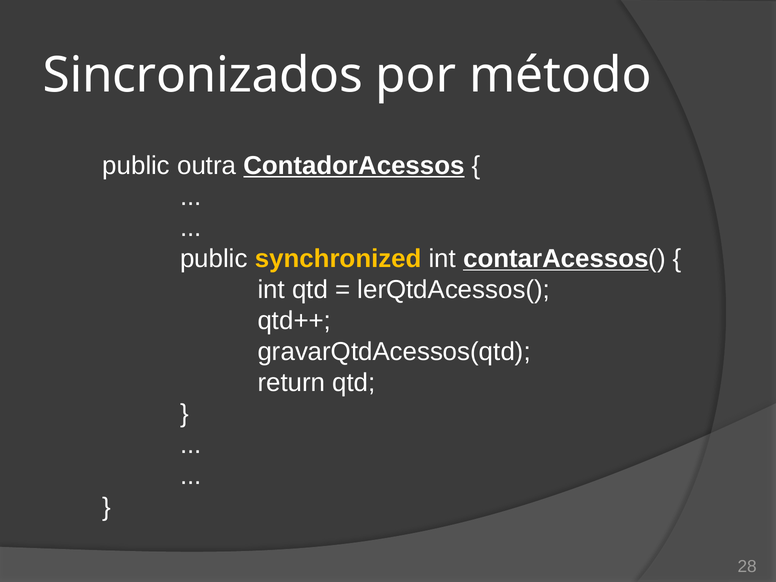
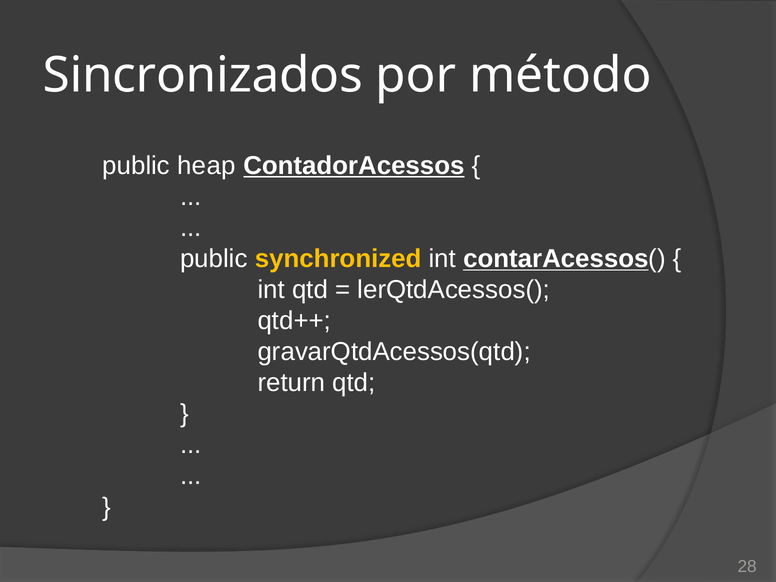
outra: outra -> heap
